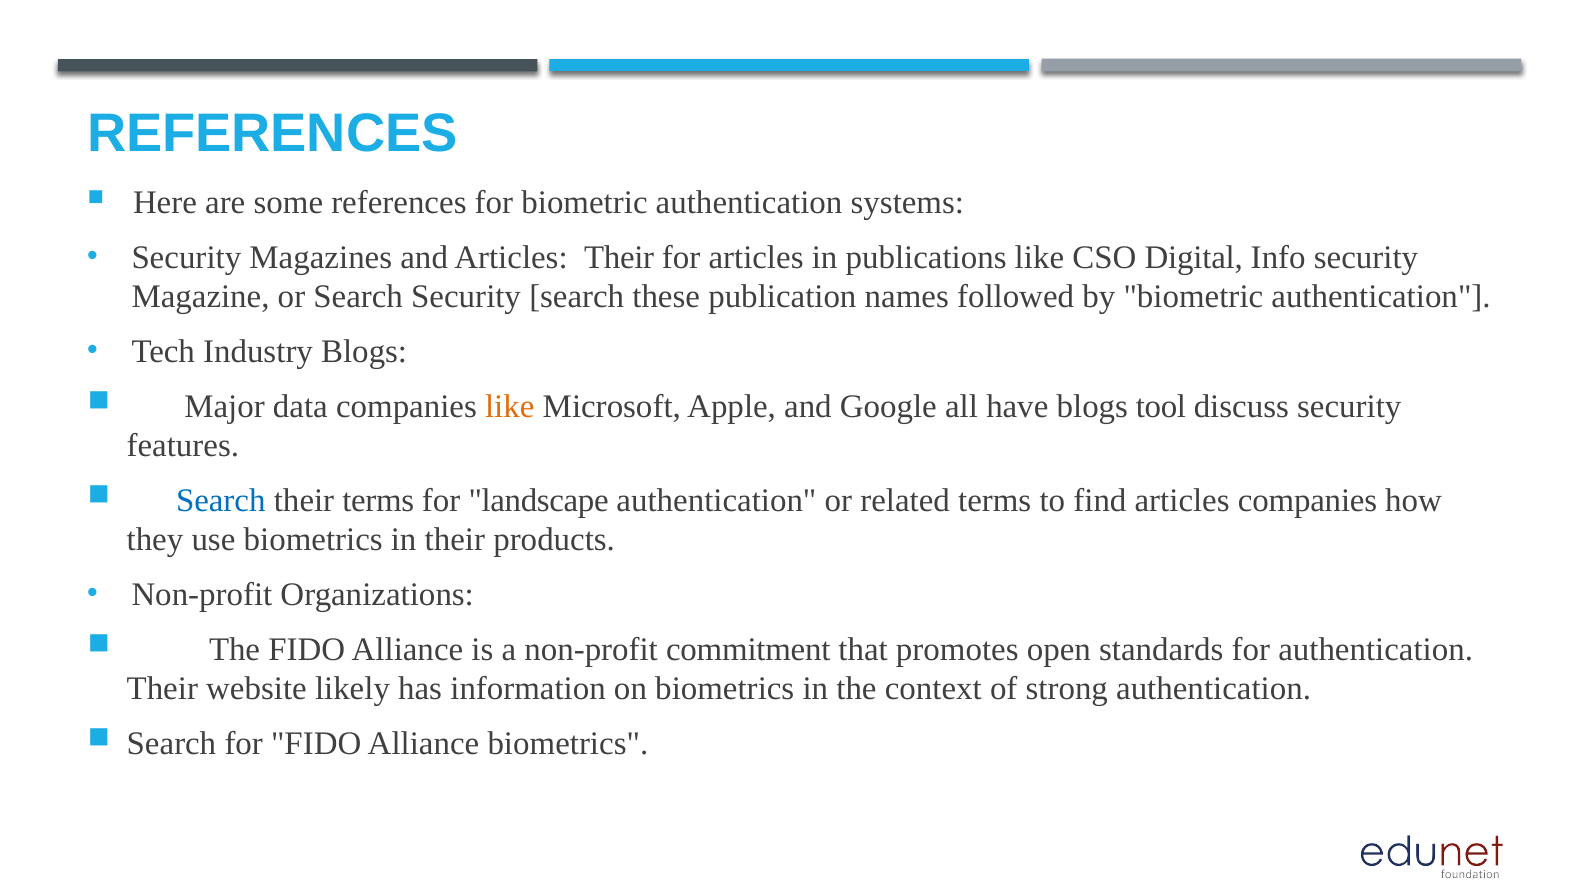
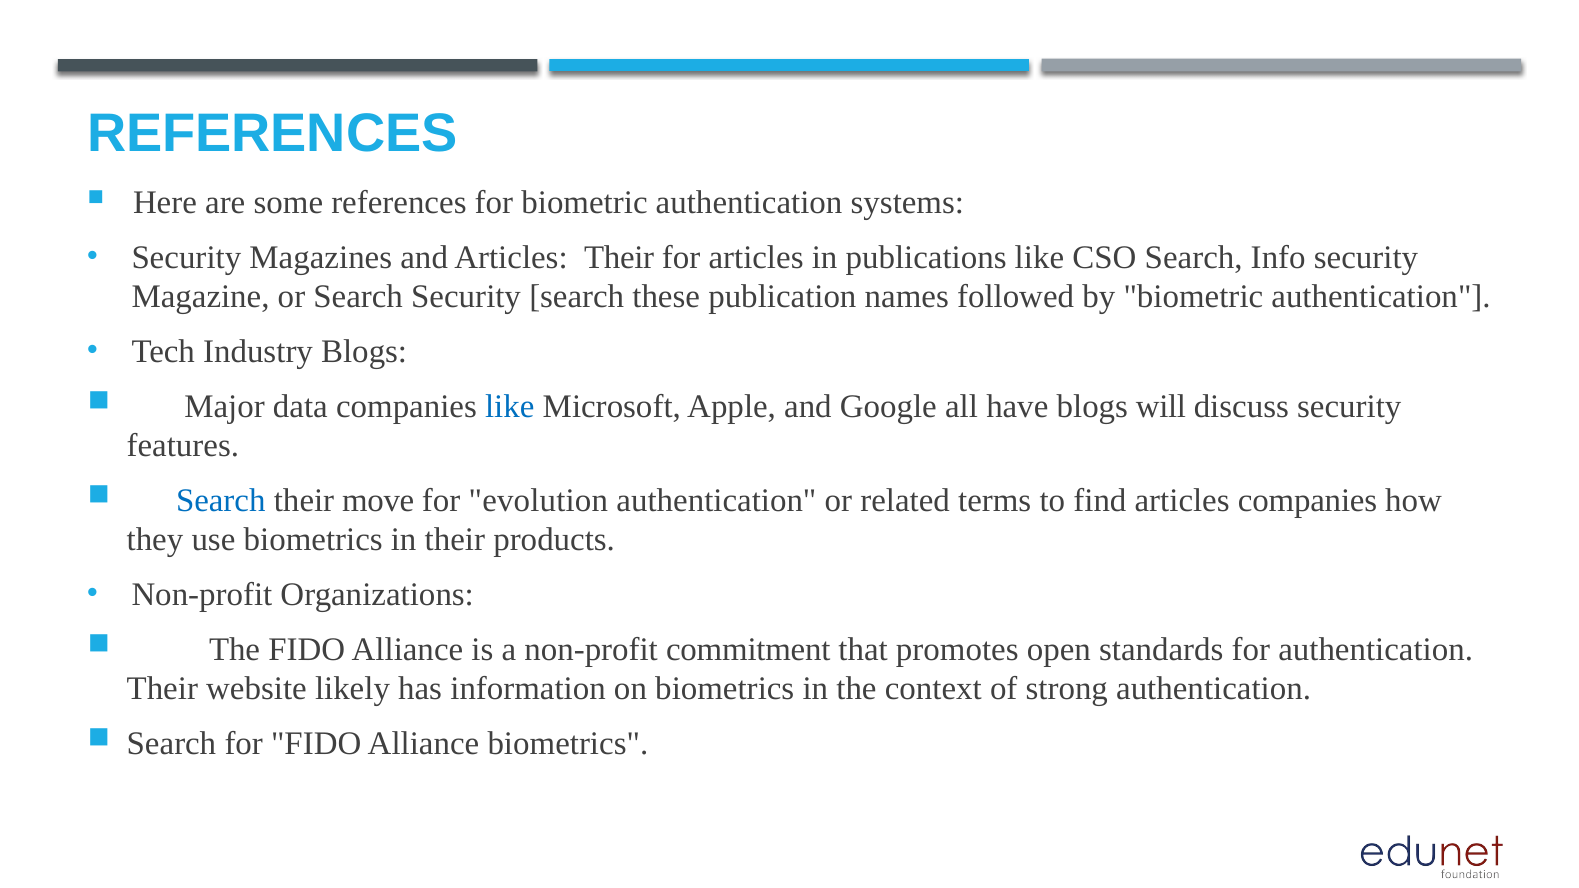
CSO Digital: Digital -> Search
like at (510, 407) colour: orange -> blue
tool: tool -> will
their terms: terms -> move
landscape: landscape -> evolution
